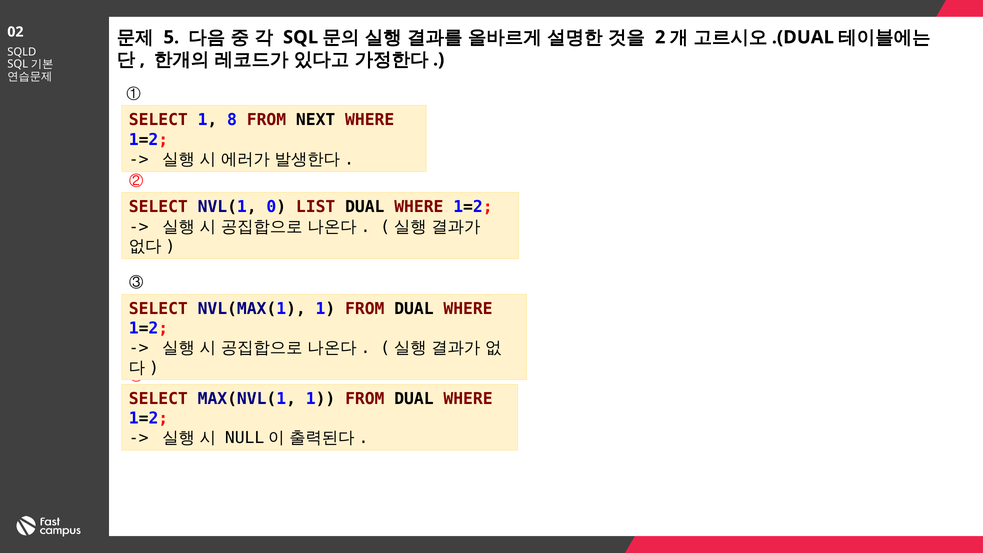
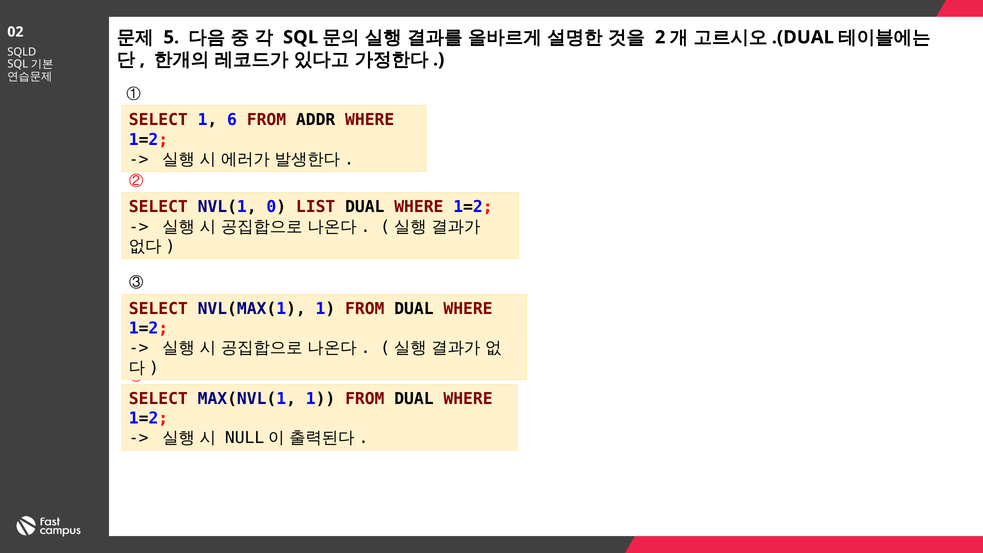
8: 8 -> 6
NEXT: NEXT -> ADDR
